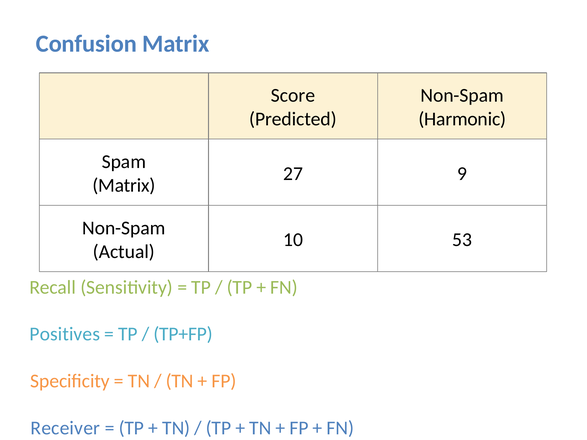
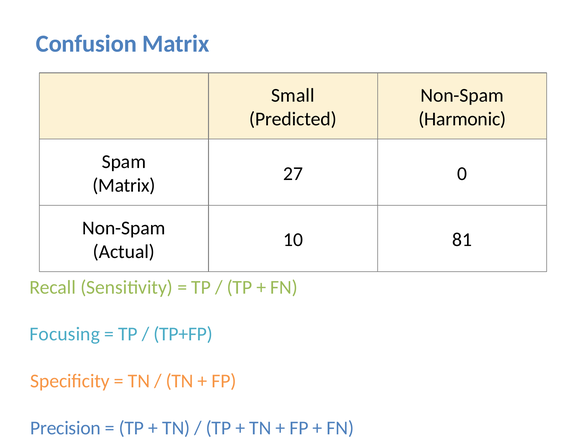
Score: Score -> Small
9: 9 -> 0
53: 53 -> 81
Positives: Positives -> Focusing
Receiver: Receiver -> Precision
